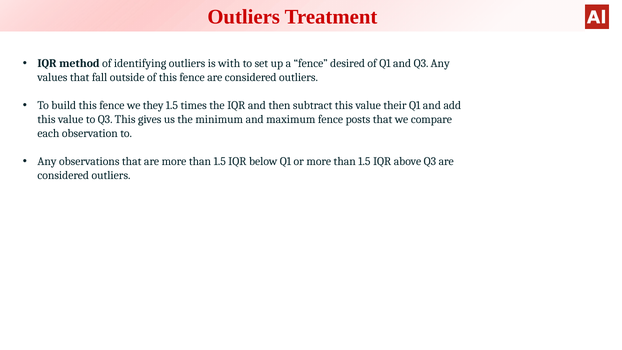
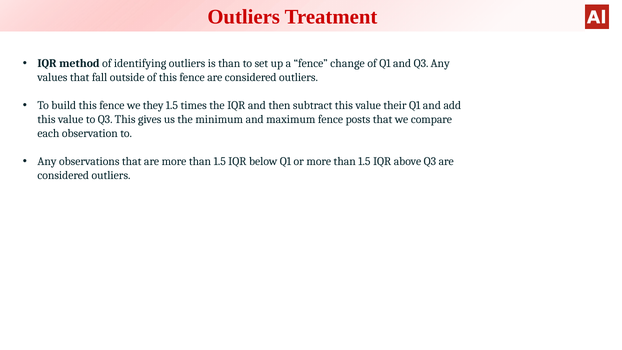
is with: with -> than
desired: desired -> change
